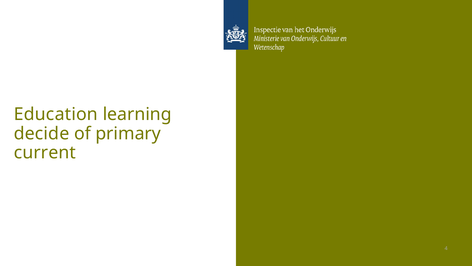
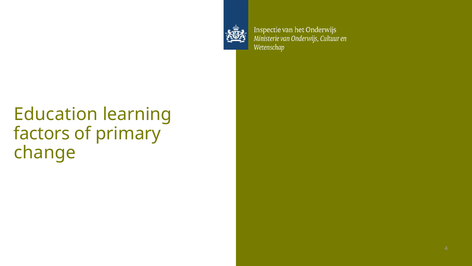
decide: decide -> factors
current: current -> change
